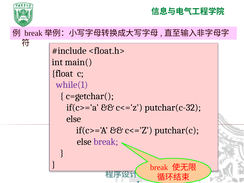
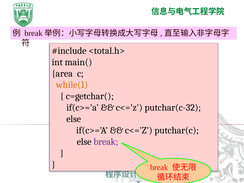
<float.h>: <float.h> -> <total.h>
float: float -> area
while(1 colour: purple -> orange
